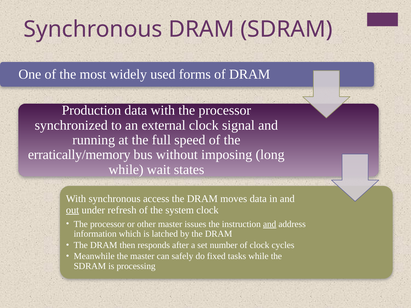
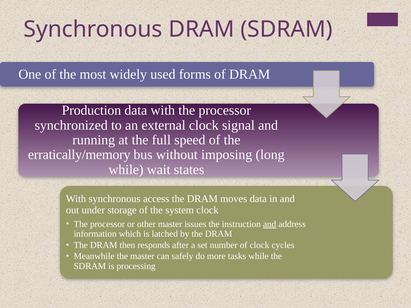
out underline: present -> none
refresh: refresh -> storage
fixed: fixed -> more
